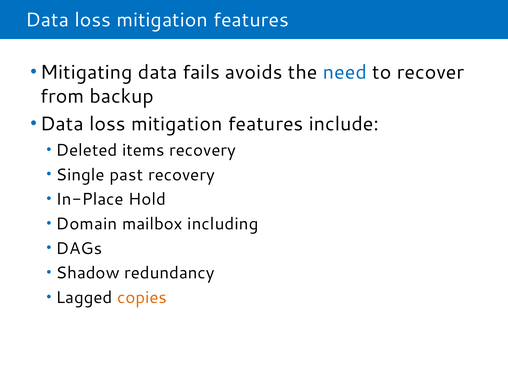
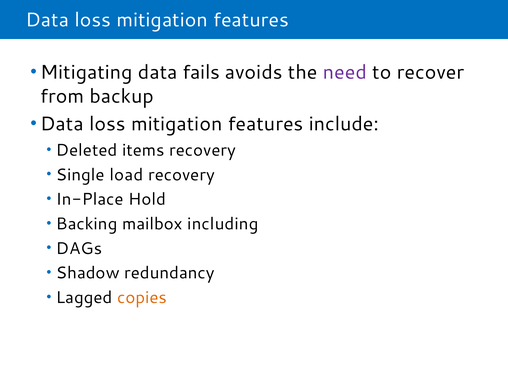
need colour: blue -> purple
past: past -> load
Domain: Domain -> Backing
